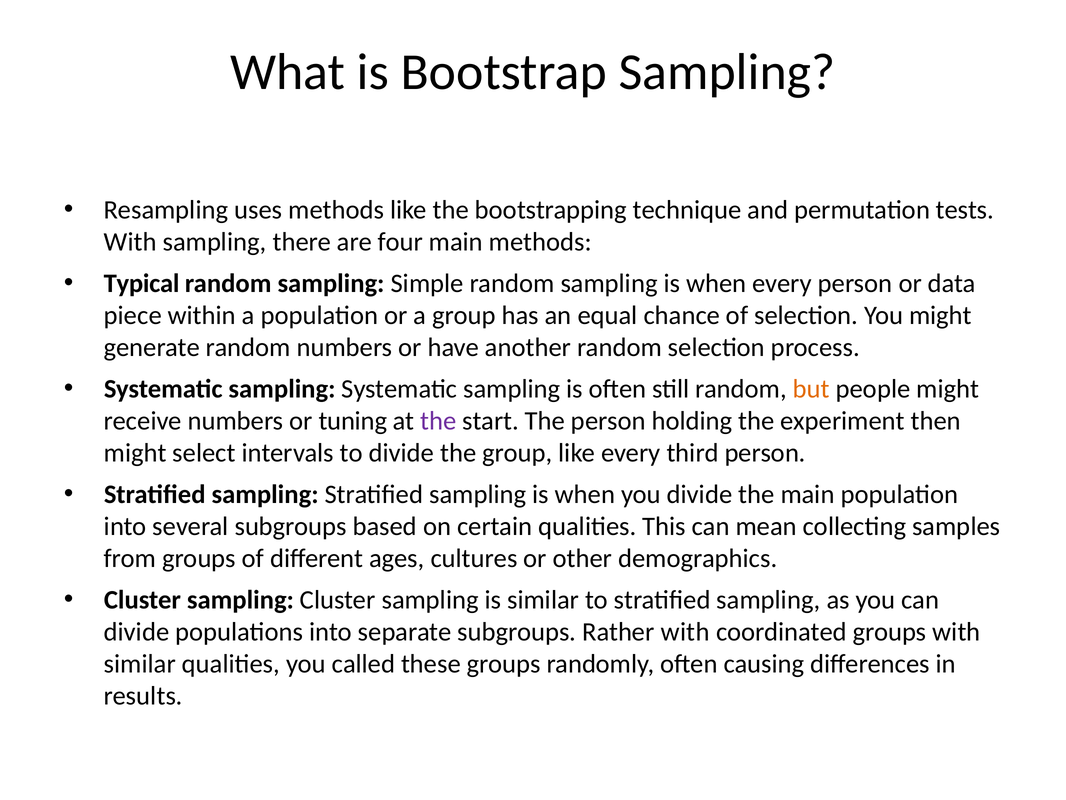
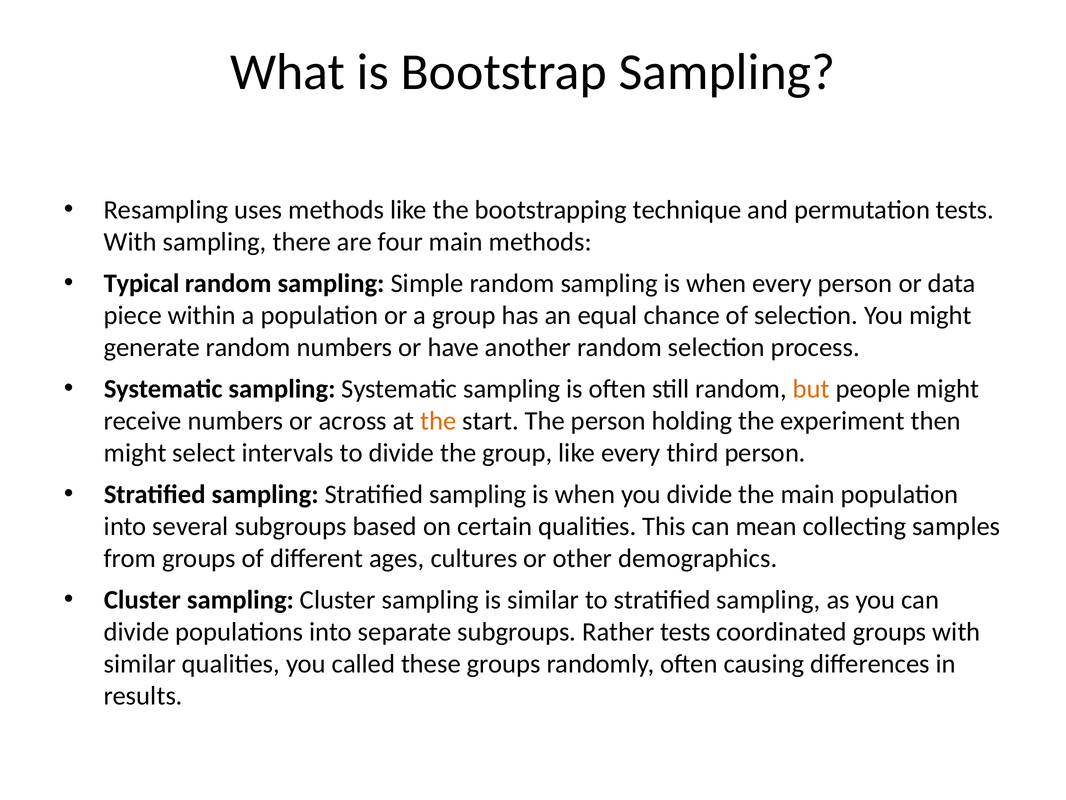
tuning: tuning -> across
the at (438, 421) colour: purple -> orange
Rather with: with -> tests
